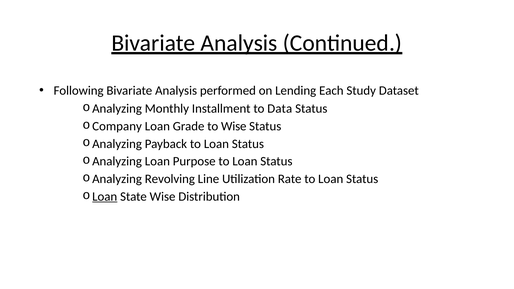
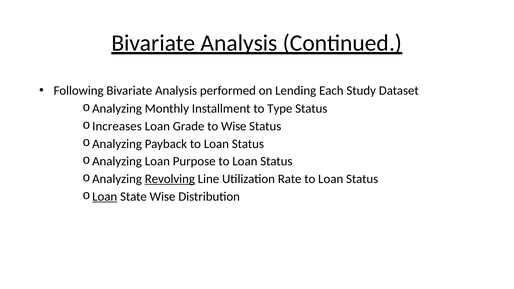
Data: Data -> Type
Company: Company -> Increases
Revolving underline: none -> present
